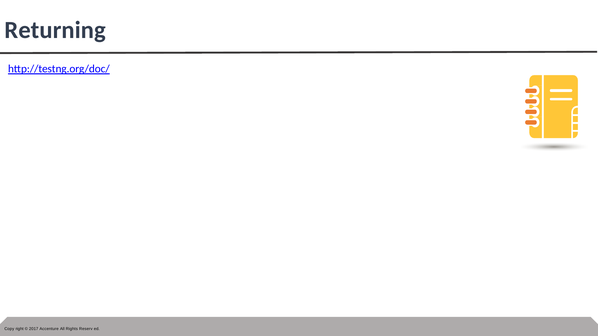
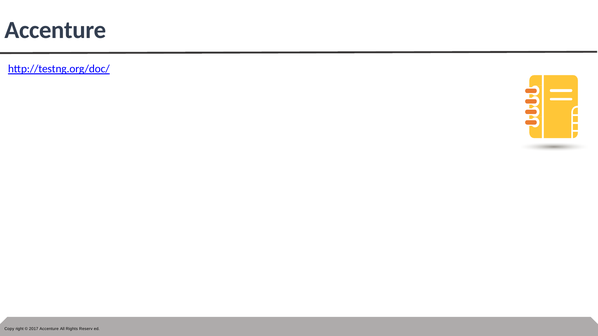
Returning at (55, 30): Returning -> Accenture
